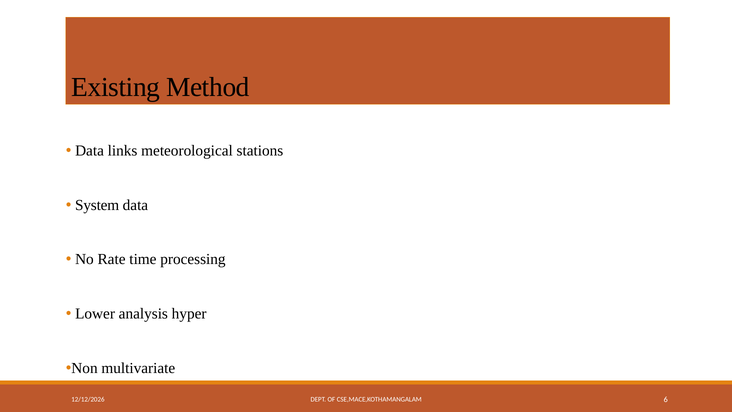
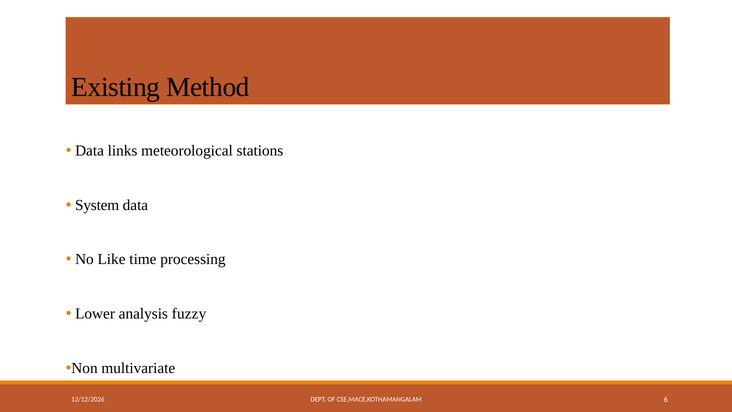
Rate: Rate -> Like
hyper: hyper -> fuzzy
